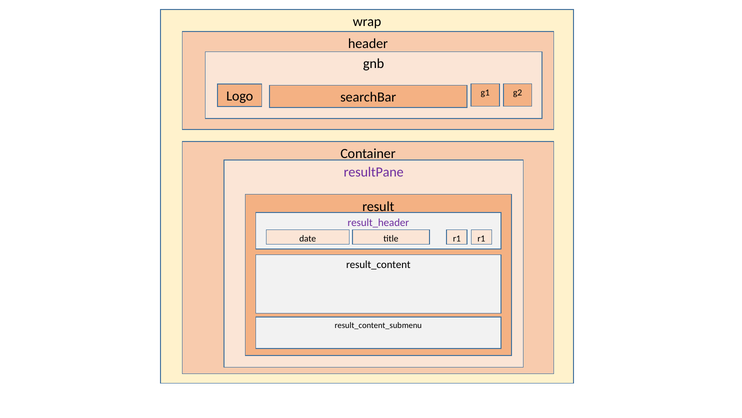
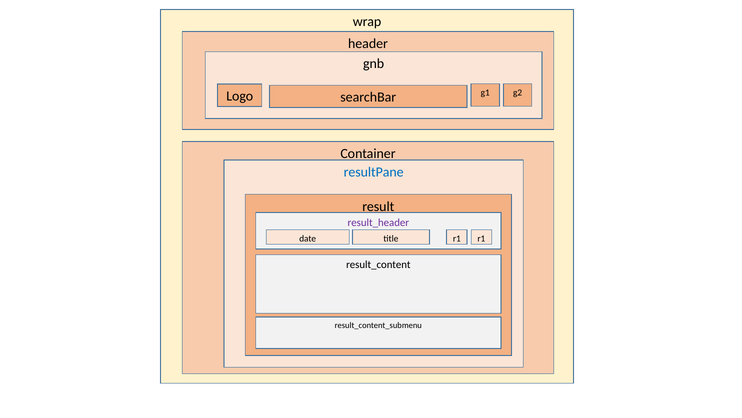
resultPane colour: purple -> blue
